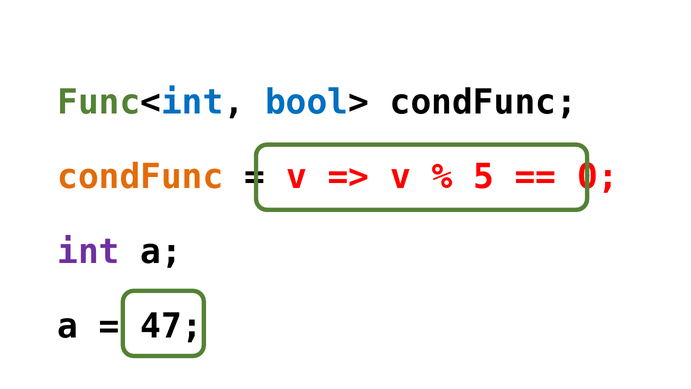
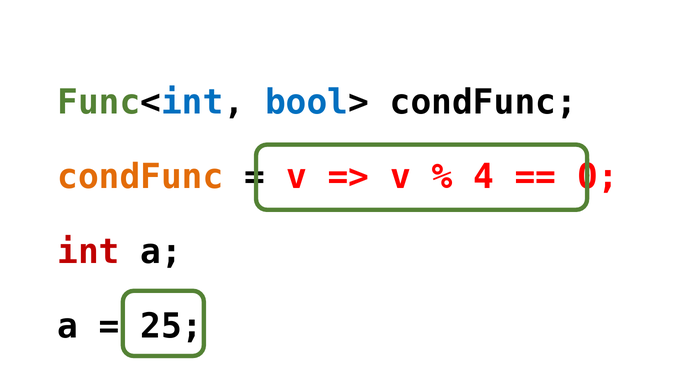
5: 5 -> 4
int colour: purple -> red
47: 47 -> 25
